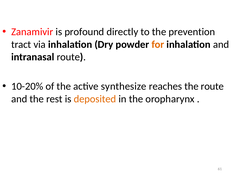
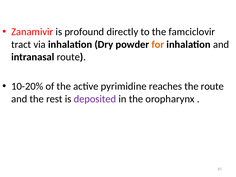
prevention: prevention -> famciclovir
synthesize: synthesize -> pyrimidine
deposited colour: orange -> purple
